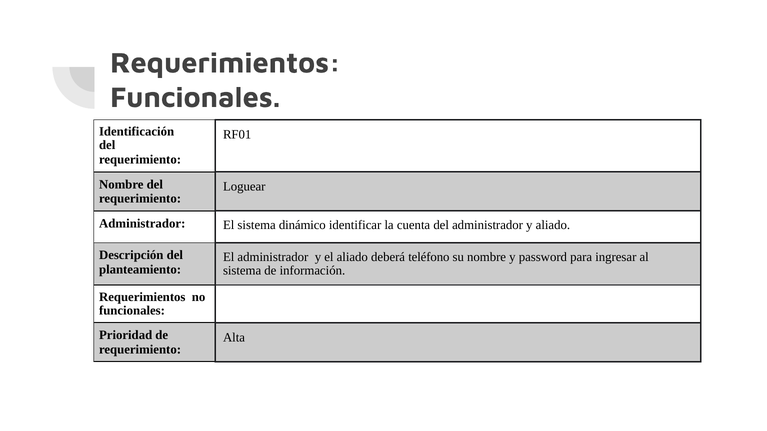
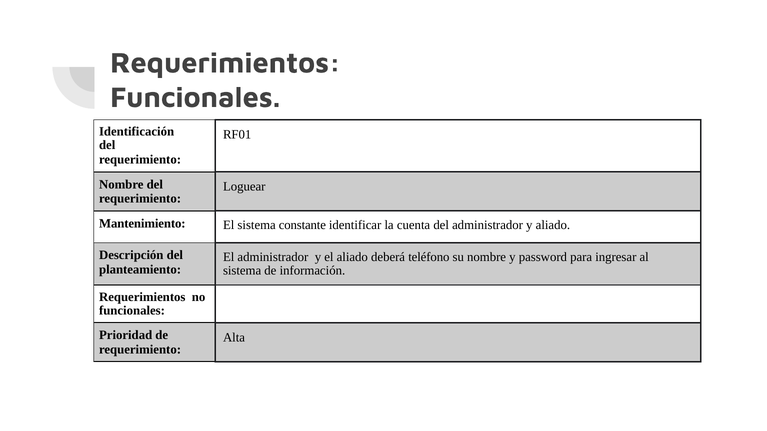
Administrador at (142, 224): Administrador -> Mantenimiento
dinámico: dinámico -> constante
